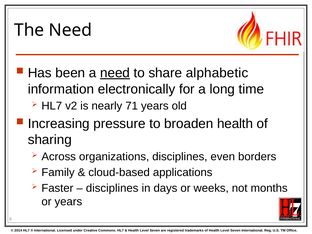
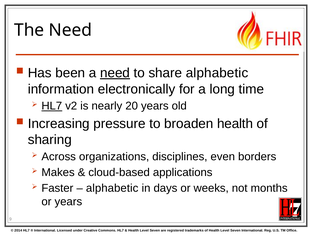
HL7 at (52, 106) underline: none -> present
71: 71 -> 20
Family: Family -> Makes
disciplines at (112, 188): disciplines -> alphabetic
